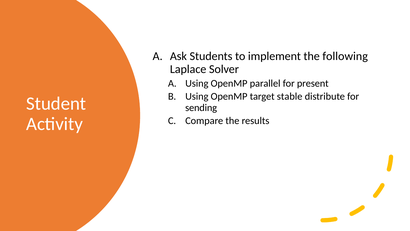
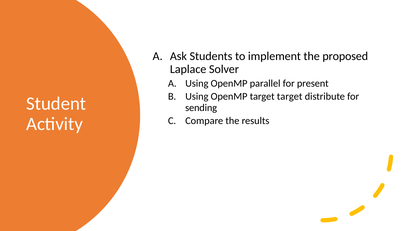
following: following -> proposed
target stable: stable -> target
